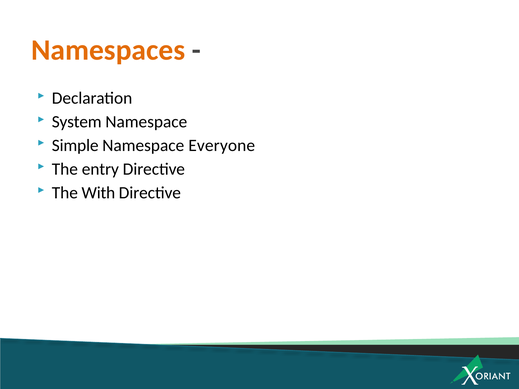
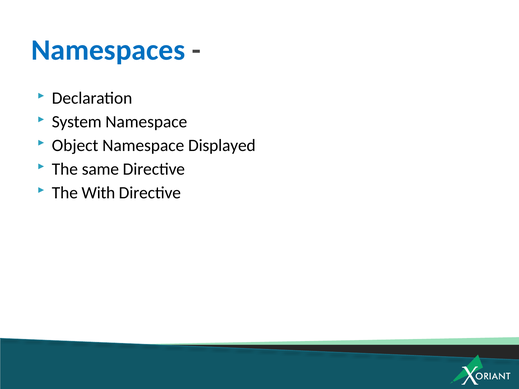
Namespaces colour: orange -> blue
Simple: Simple -> Object
Everyone: Everyone -> Displayed
entry: entry -> same
